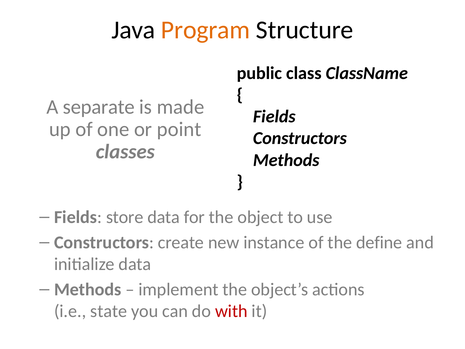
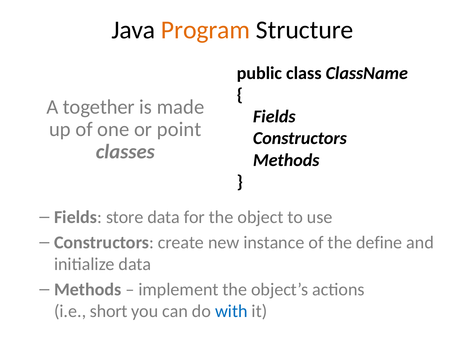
separate: separate -> together
state: state -> short
with colour: red -> blue
